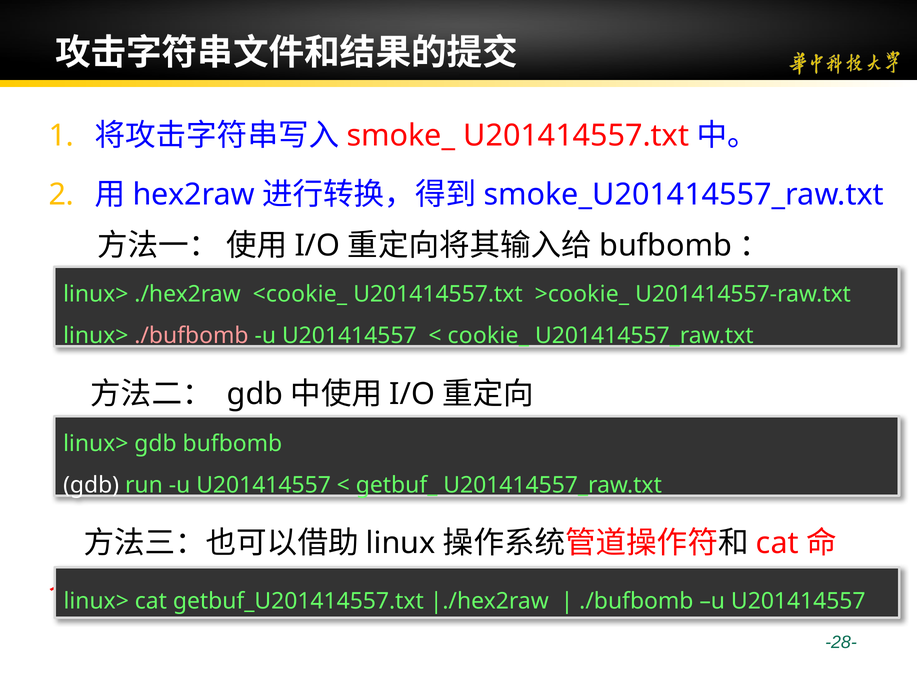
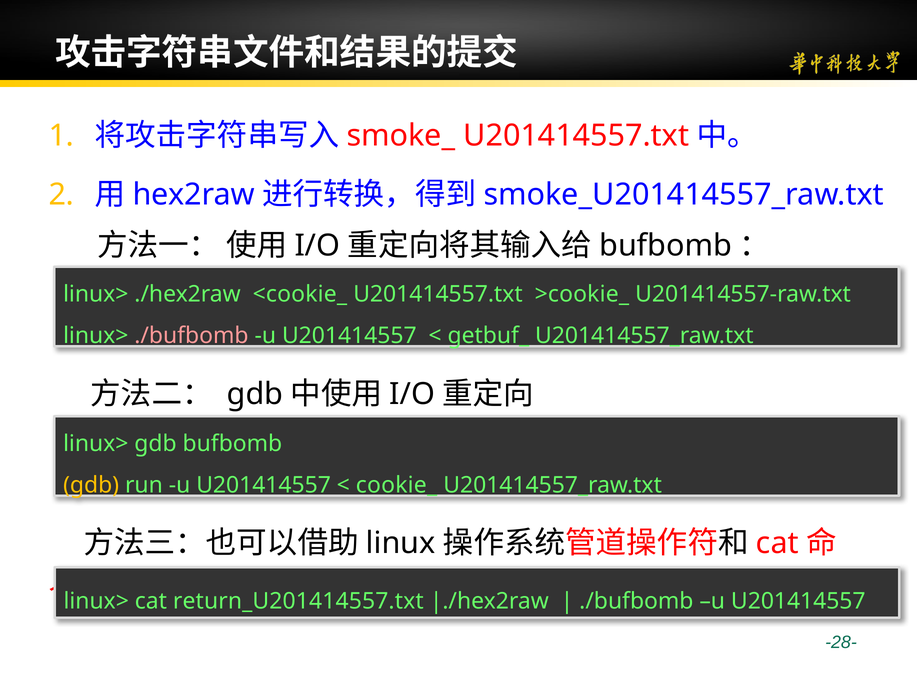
cookie_: cookie_ -> getbuf_
gdb at (91, 485) colour: white -> yellow
getbuf_: getbuf_ -> cookie_
getbuf_U201414557.txt: getbuf_U201414557.txt -> return_U201414557.txt
